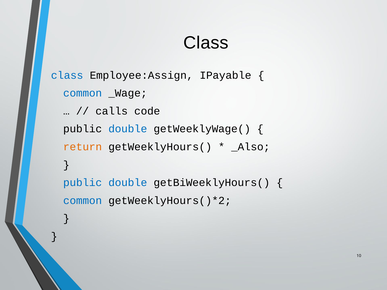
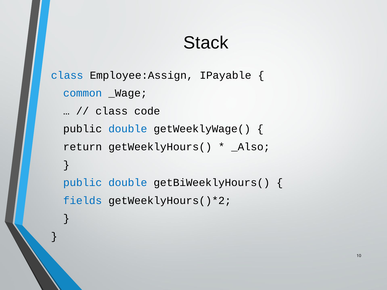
Class at (206, 43): Class -> Stack
calls at (112, 111): calls -> class
return colour: orange -> black
common at (83, 201): common -> fields
